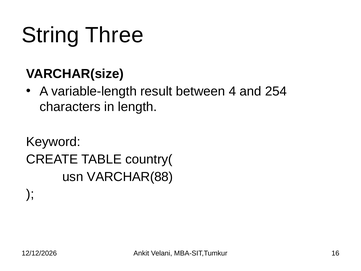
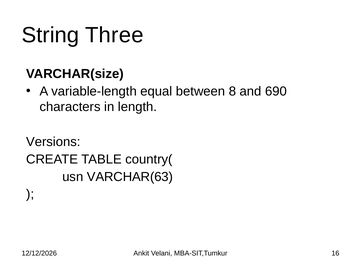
result: result -> equal
4: 4 -> 8
254: 254 -> 690
Keyword: Keyword -> Versions
VARCHAR(88: VARCHAR(88 -> VARCHAR(63
